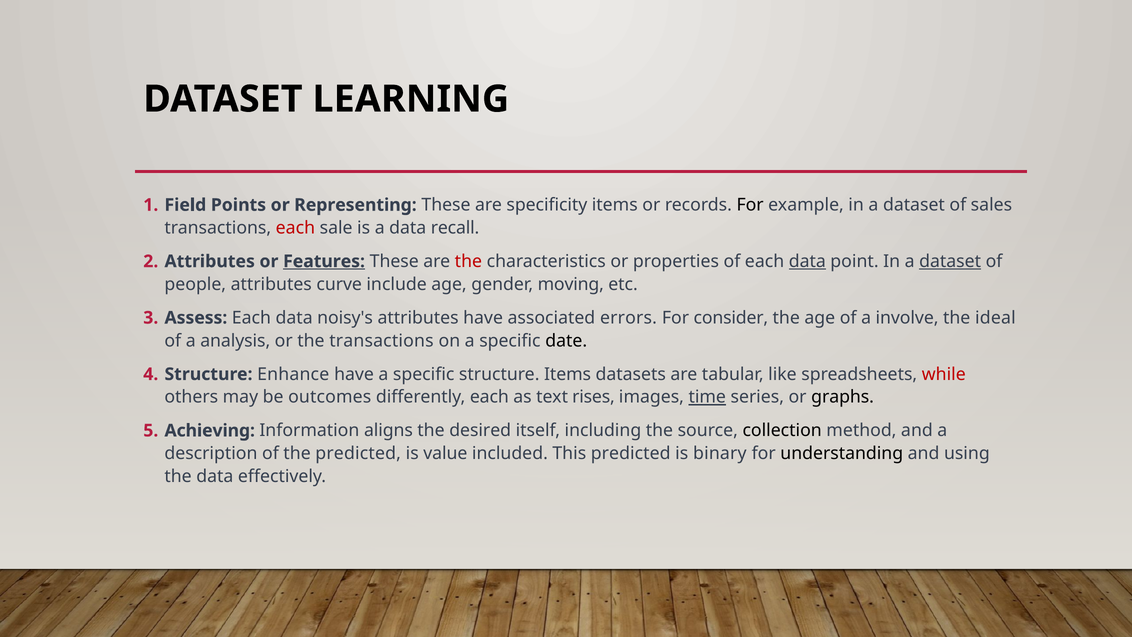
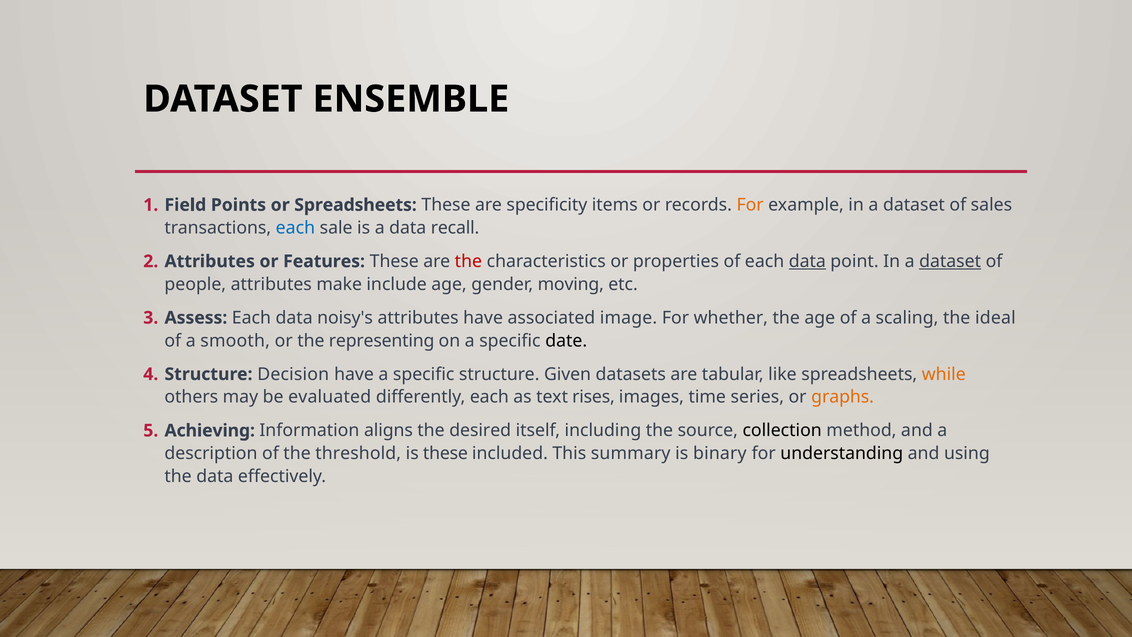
LEARNING: LEARNING -> ENSEMBLE
or Representing: Representing -> Spreadsheets
For at (750, 205) colour: black -> orange
each at (295, 228) colour: red -> blue
Features underline: present -> none
curve: curve -> make
errors: errors -> image
consider: consider -> whether
involve: involve -> scaling
analysis: analysis -> smooth
the transactions: transactions -> representing
Enhance: Enhance -> Decision
structure Items: Items -> Given
while colour: red -> orange
outcomes: outcomes -> evaluated
time underline: present -> none
graphs colour: black -> orange
the predicted: predicted -> threshold
is value: value -> these
This predicted: predicted -> summary
